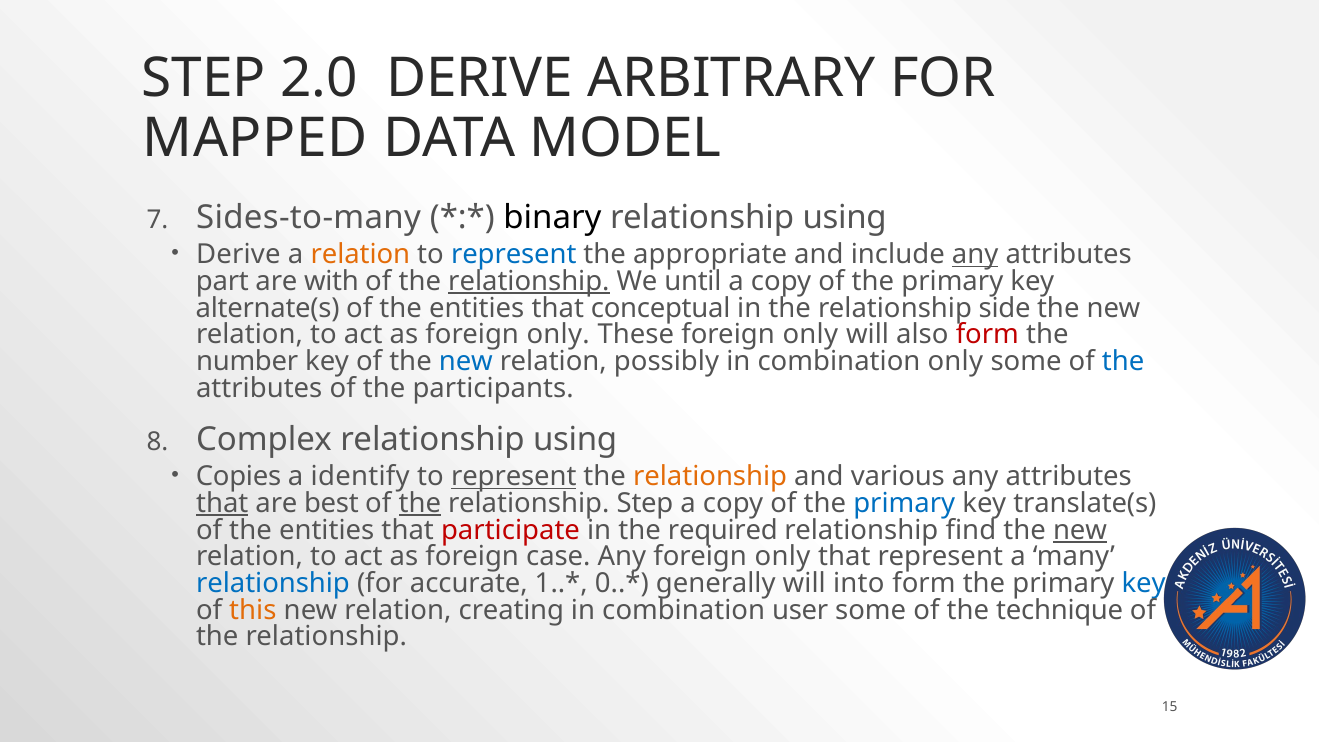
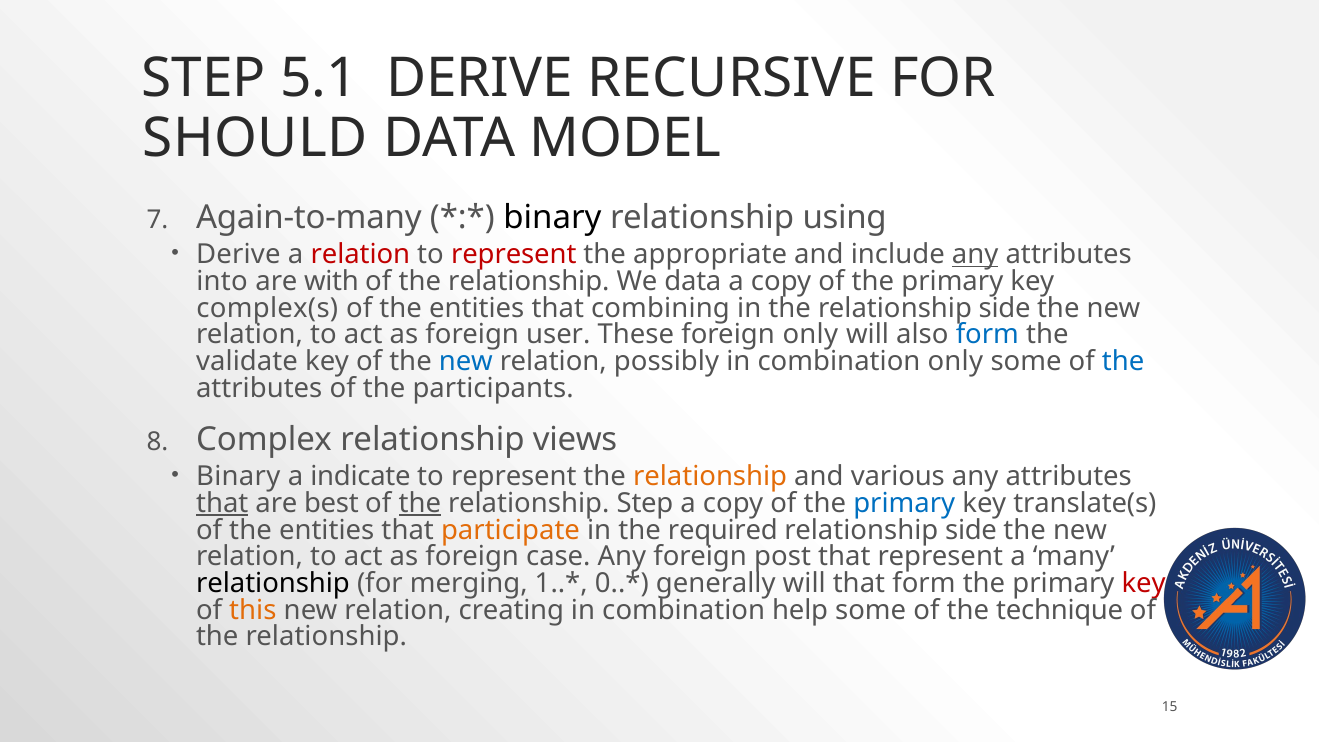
2.0: 2.0 -> 5.1
ARBITRARY: ARBITRARY -> RECURSIVE
MAPPED: MAPPED -> SHOULD
Sides-to-many: Sides-to-many -> Again-to-many
relation at (360, 255) colour: orange -> red
represent at (514, 255) colour: blue -> red
part: part -> into
relationship at (529, 281) underline: present -> none
We until: until -> data
alternate(s: alternate(s -> complex(s
conceptual: conceptual -> combining
as foreign only: only -> user
form at (987, 335) colour: red -> blue
number: number -> validate
Complex relationship using: using -> views
Copies at (239, 477): Copies -> Binary
identify: identify -> indicate
represent at (514, 477) underline: present -> none
participate colour: red -> orange
find at (971, 530): find -> side
new at (1080, 530) underline: present -> none
Any foreign only: only -> post
relationship at (273, 584) colour: blue -> black
accurate: accurate -> merging
will into: into -> that
key at (1144, 584) colour: blue -> red
user: user -> help
